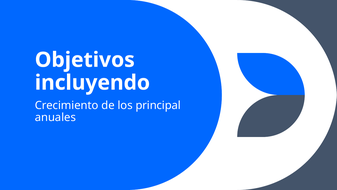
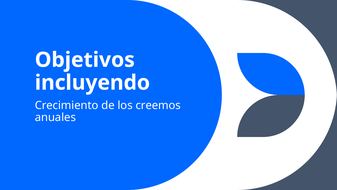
principal: principal -> creemos
